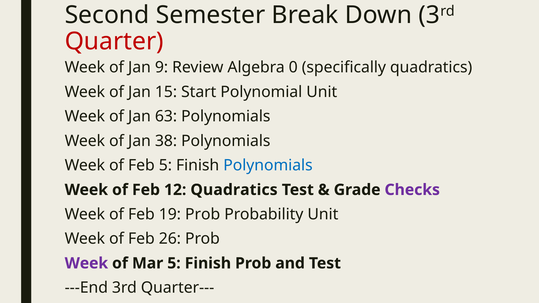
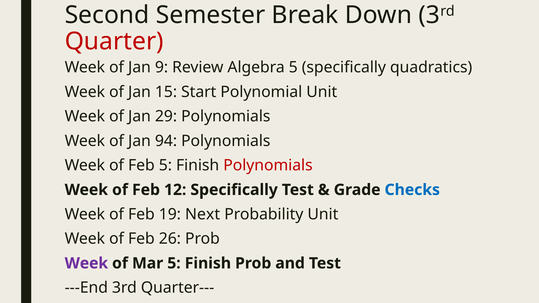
Algebra 0: 0 -> 5
63: 63 -> 29
38: 38 -> 94
Polynomials at (268, 165) colour: blue -> red
12 Quadratics: Quadratics -> Specifically
Checks colour: purple -> blue
19 Prob: Prob -> Next
